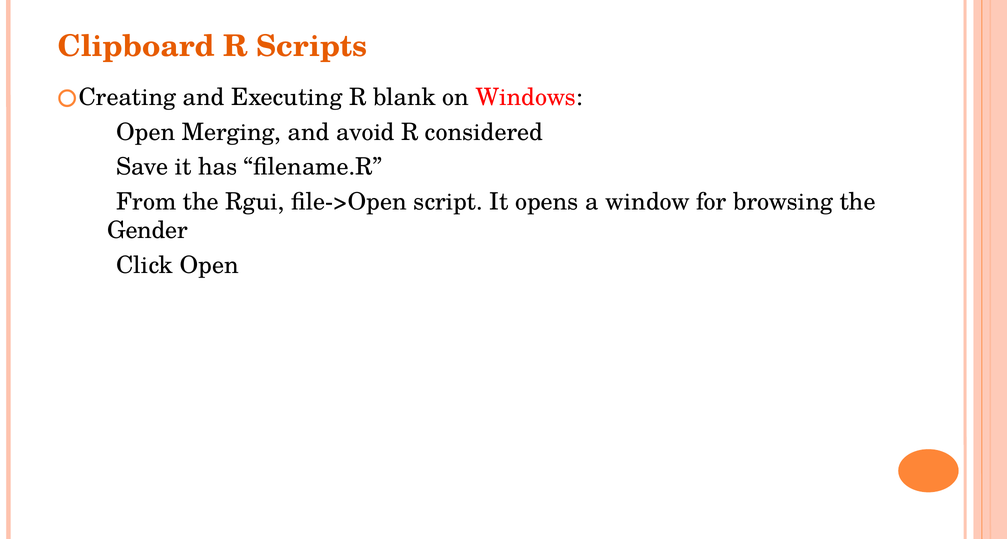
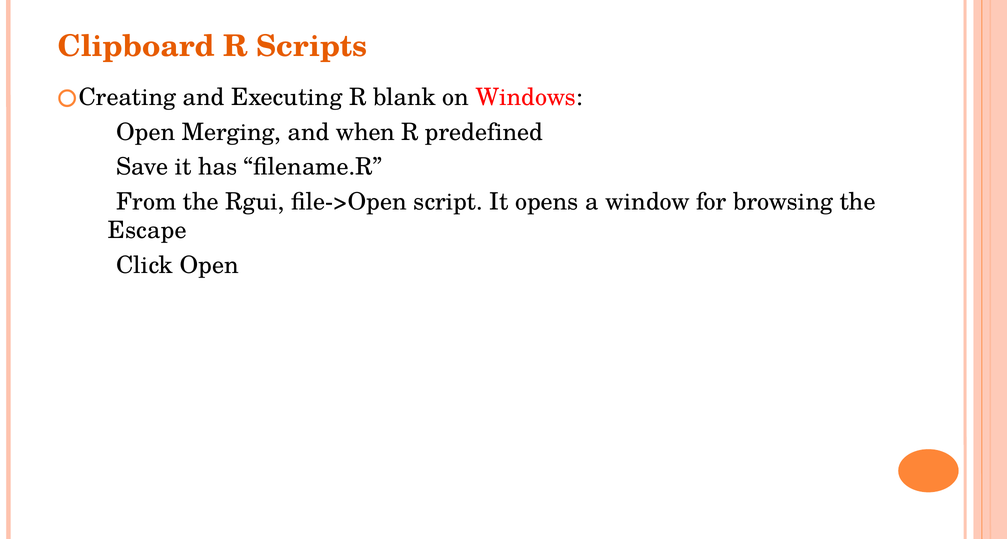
avoid: avoid -> when
considered: considered -> predefined
Gender: Gender -> Escape
